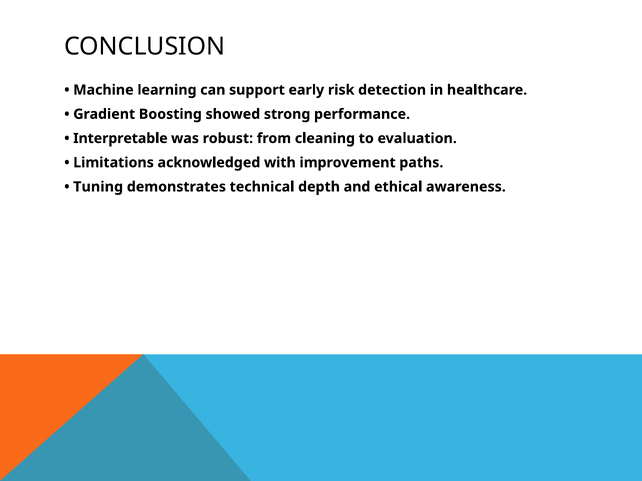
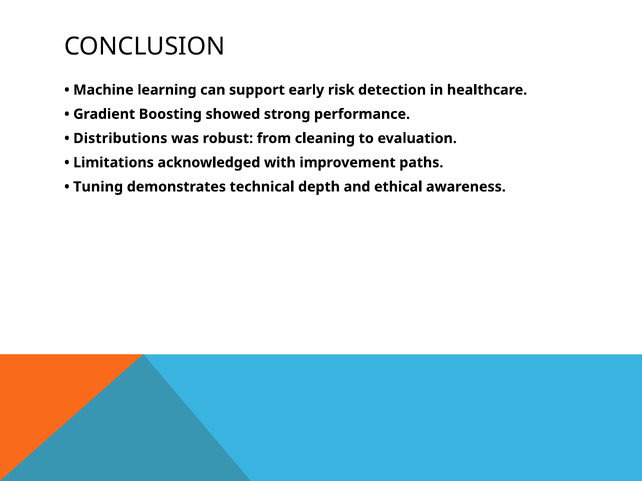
Interpretable: Interpretable -> Distributions
